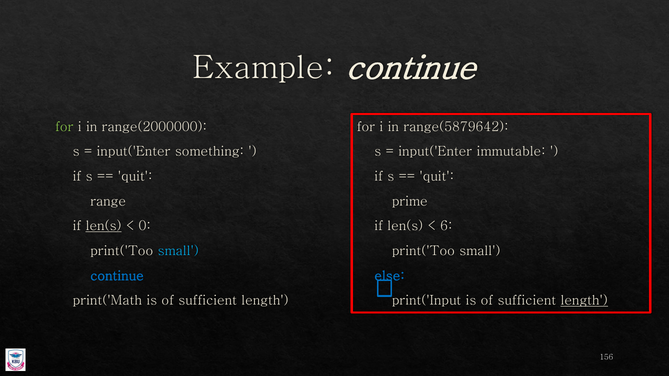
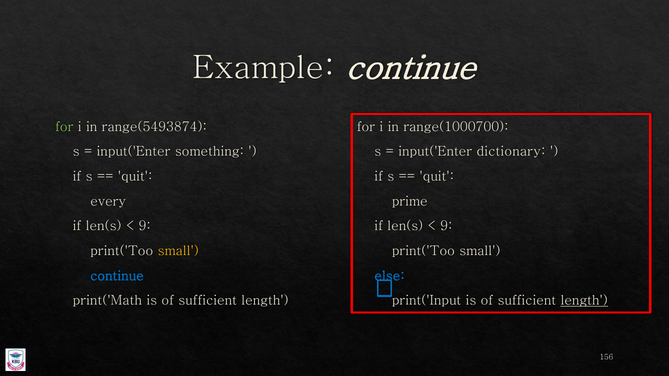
range(2000000: range(2000000 -> range(5493874
range(5879642: range(5879642 -> range(1000700
immutable: immutable -> dictionary
range: range -> every
len(s at (104, 226) underline: present -> none
0 at (145, 226): 0 -> 9
6 at (446, 226): 6 -> 9
small at (178, 251) colour: light blue -> yellow
